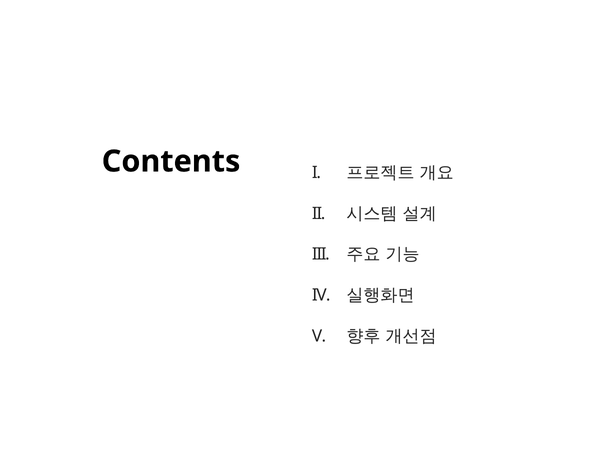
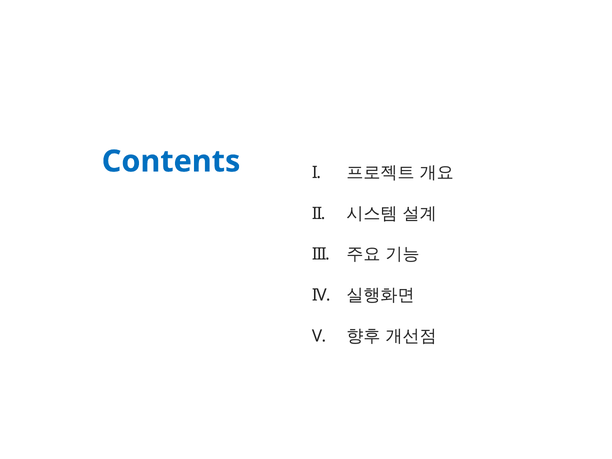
Contents colour: black -> blue
